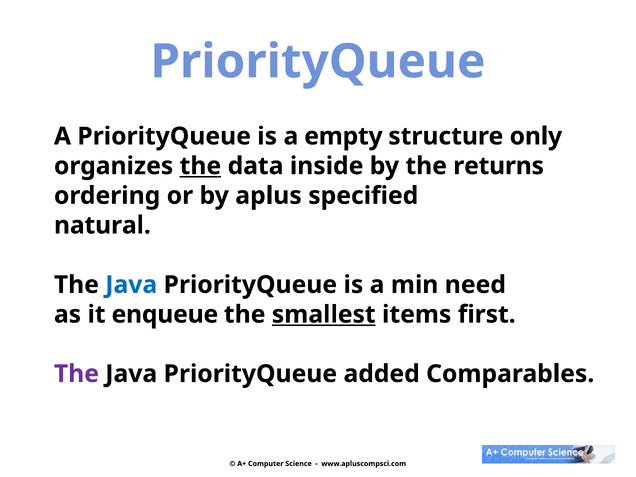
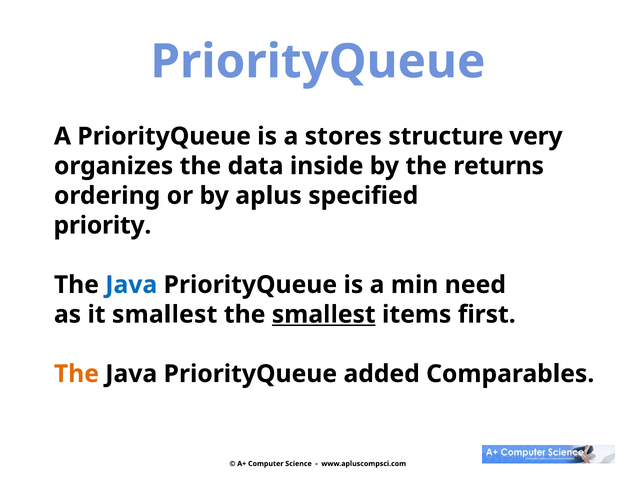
empty: empty -> stores
only: only -> very
the at (200, 166) underline: present -> none
natural: natural -> priority
it enqueue: enqueue -> smallest
The at (76, 374) colour: purple -> orange
